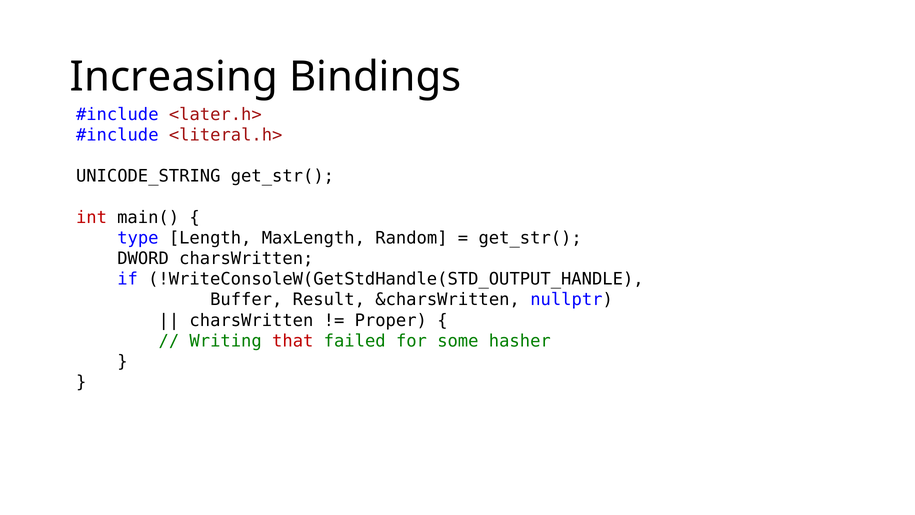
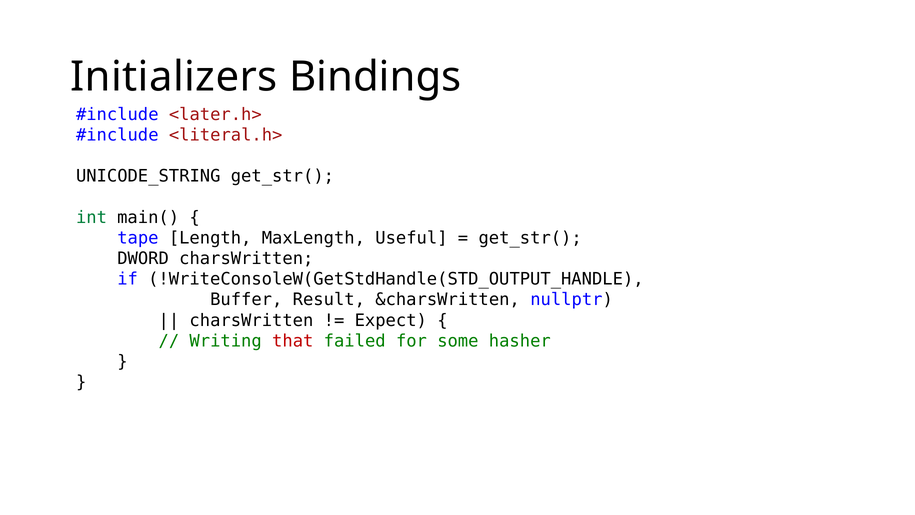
Increasing: Increasing -> Initializers
int colour: red -> green
type: type -> tape
Random: Random -> Useful
Proper: Proper -> Expect
